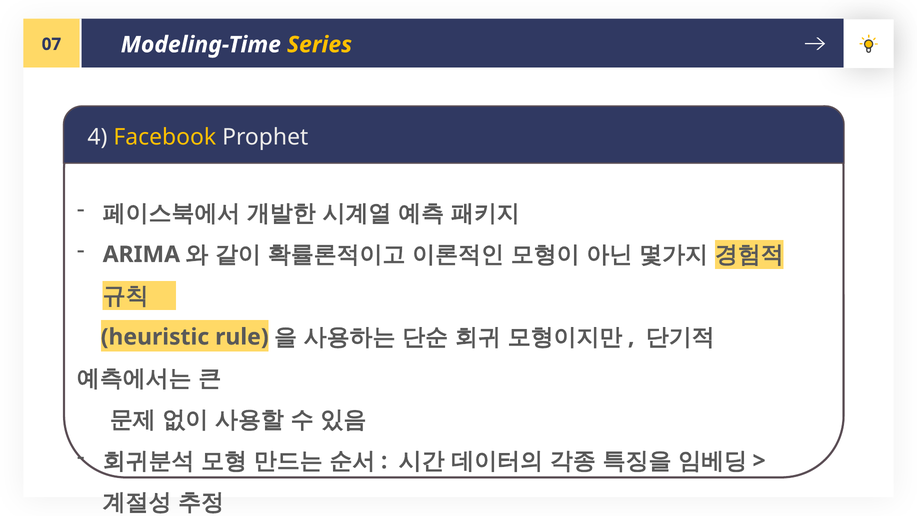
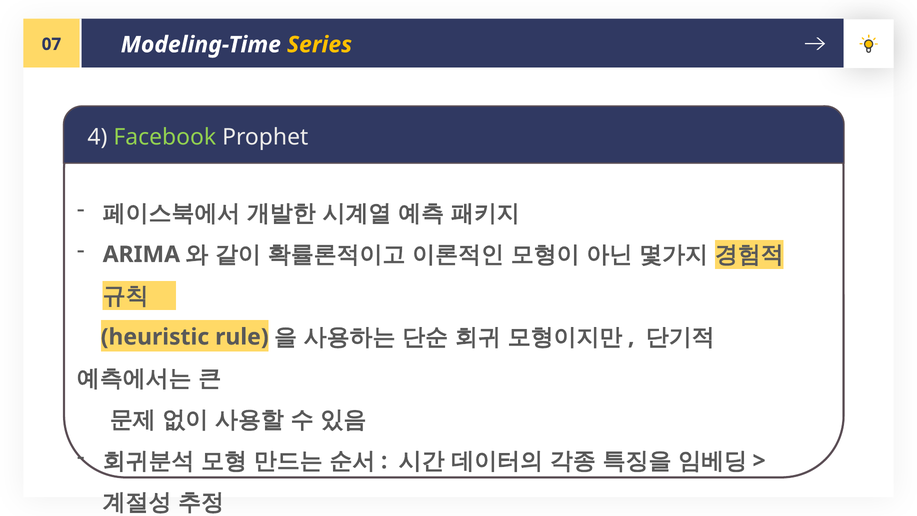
Facebook colour: yellow -> light green
